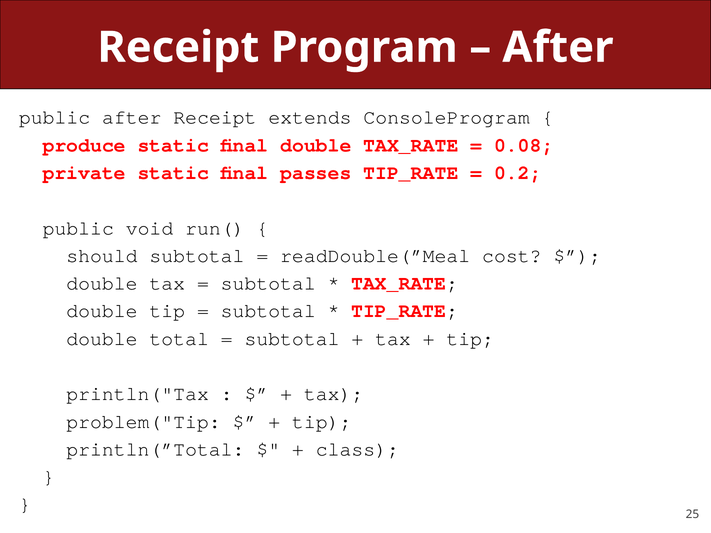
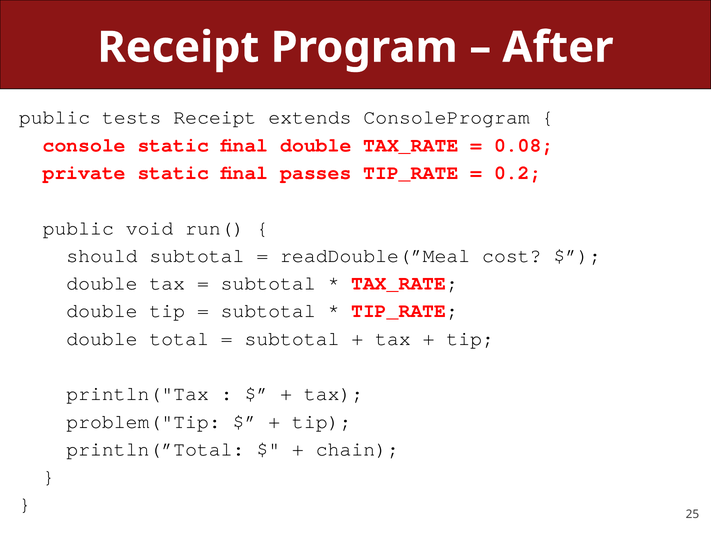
public after: after -> tests
produce: produce -> console
class: class -> chain
